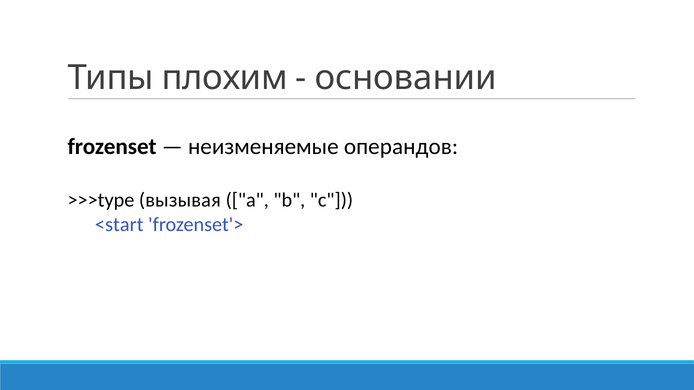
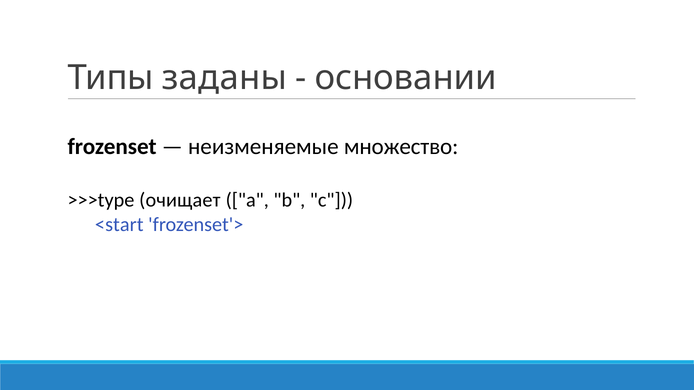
плохим: плохим -> заданы
операндов: операндов -> множество
вызывая: вызывая -> очищает
